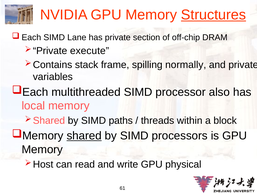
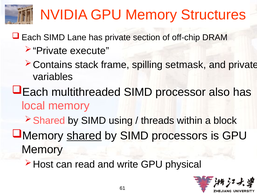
Structures underline: present -> none
normally: normally -> setmask
paths: paths -> using
